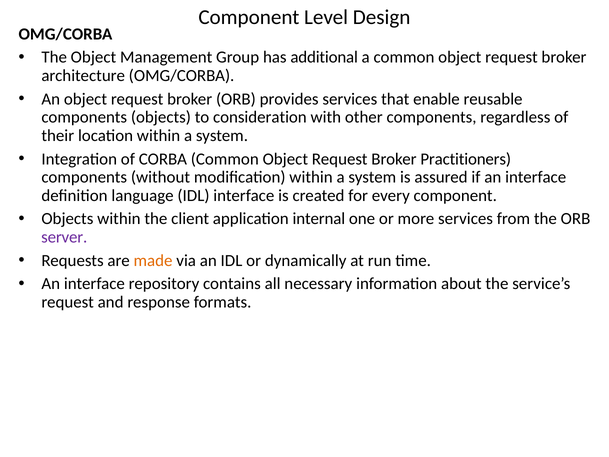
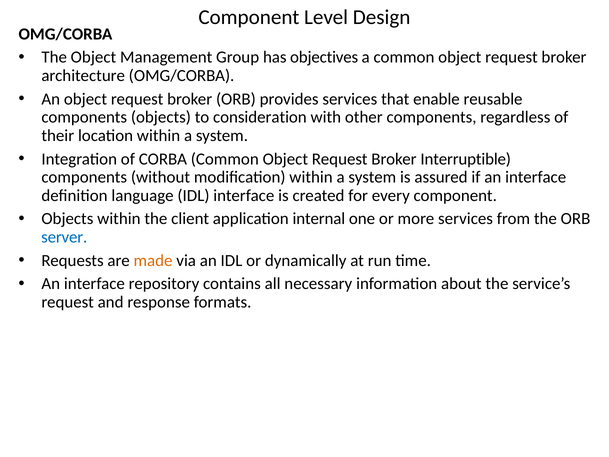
additional: additional -> objectives
Practitioners: Practitioners -> Interruptible
server colour: purple -> blue
